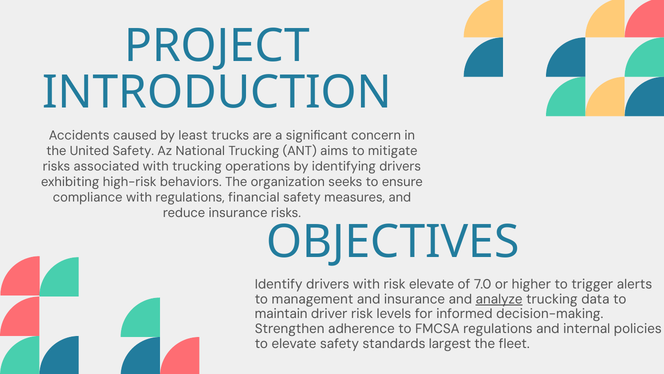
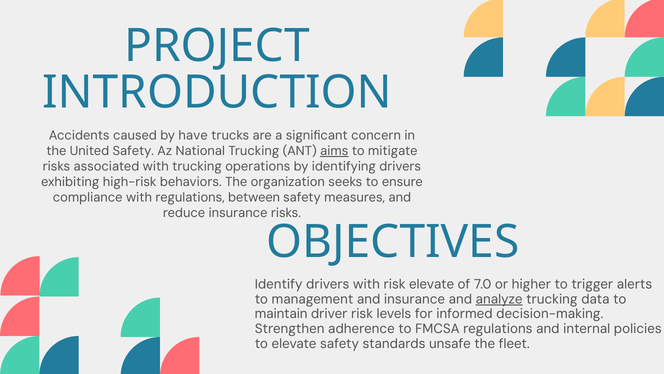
least: least -> have
aims underline: none -> present
financial: financial -> between
largest: largest -> unsafe
